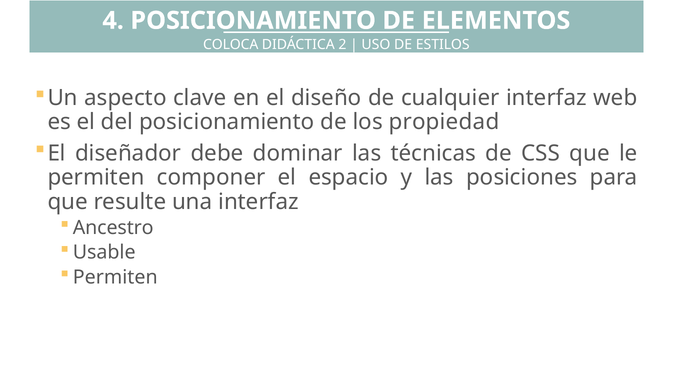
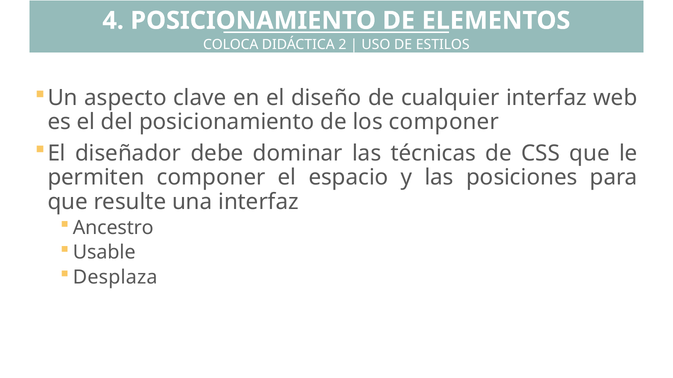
los propiedad: propiedad -> componer
Permiten at (115, 278): Permiten -> Desplaza
